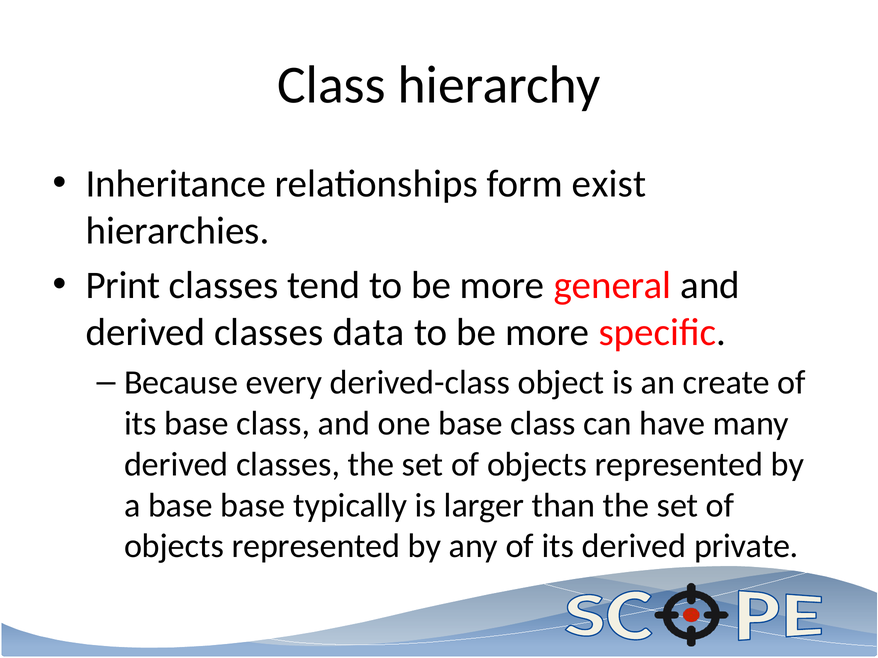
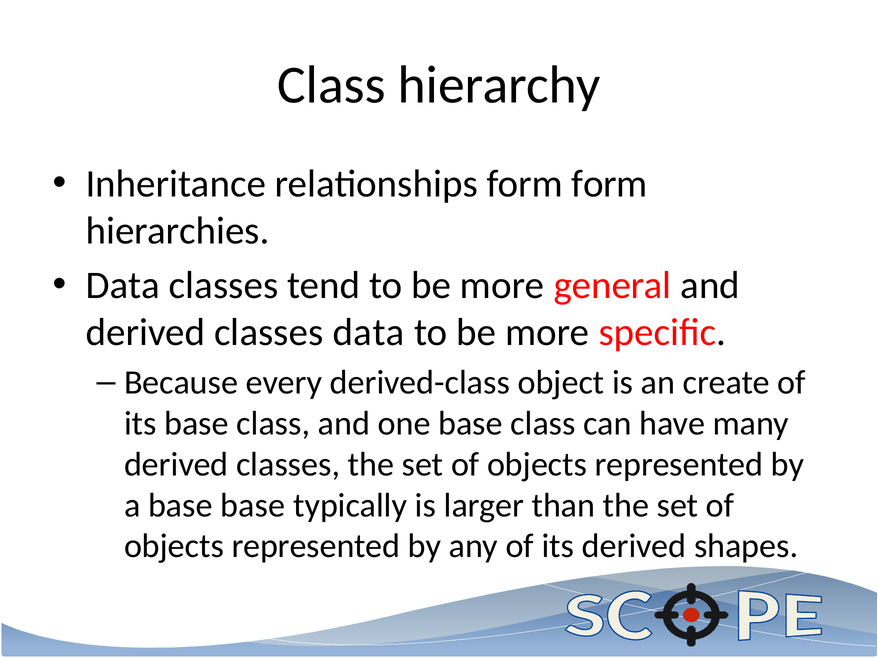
form exist: exist -> form
Print at (123, 286): Print -> Data
private: private -> shapes
